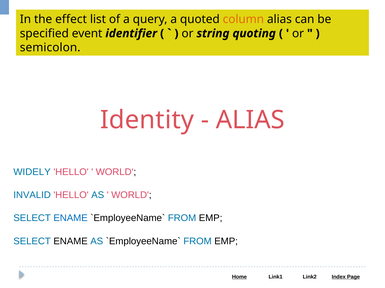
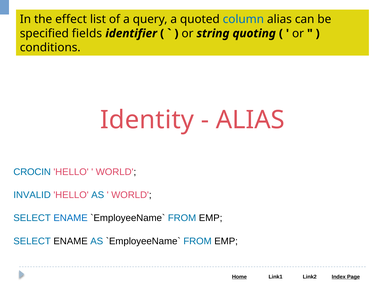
column colour: orange -> blue
event: event -> fields
semicolon: semicolon -> conditions
WIDELY: WIDELY -> CROCIN
